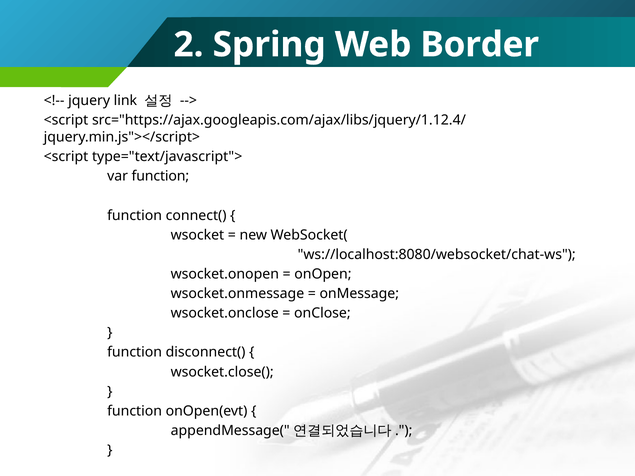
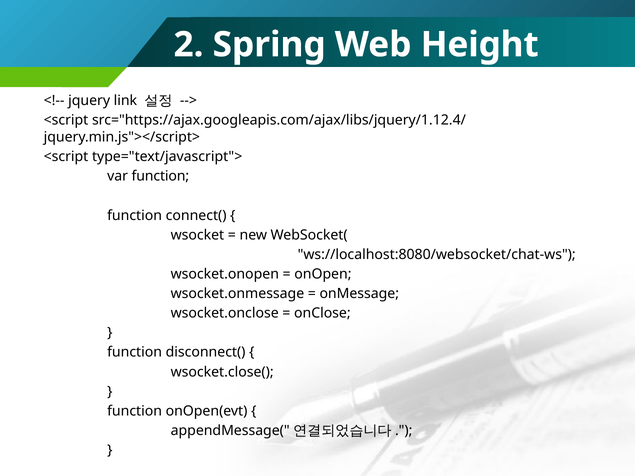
Border: Border -> Height
